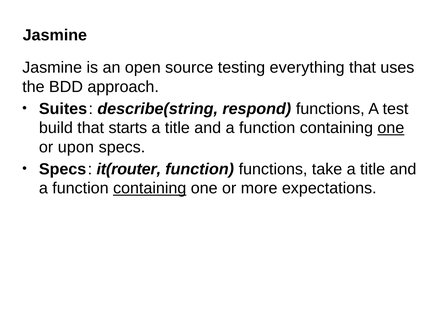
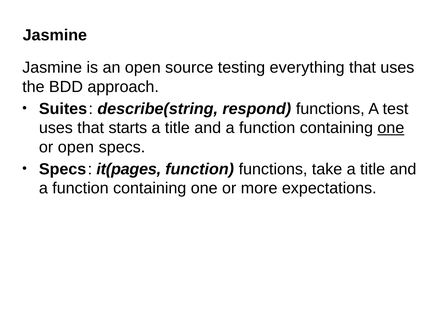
build at (56, 128): build -> uses
or upon: upon -> open
it(router: it(router -> it(pages
containing at (150, 188) underline: present -> none
